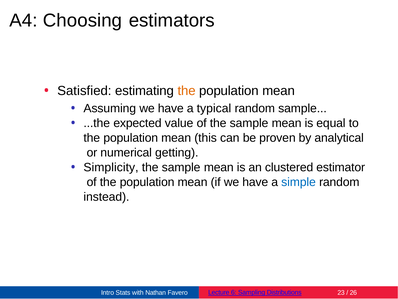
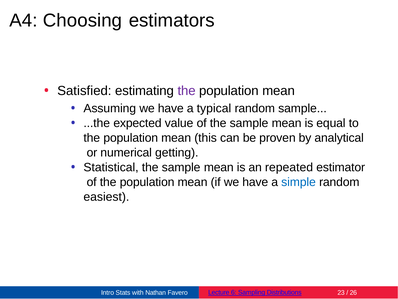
the at (187, 91) colour: orange -> purple
Simplicity: Simplicity -> Statistical
clustered: clustered -> repeated
instead: instead -> easiest
